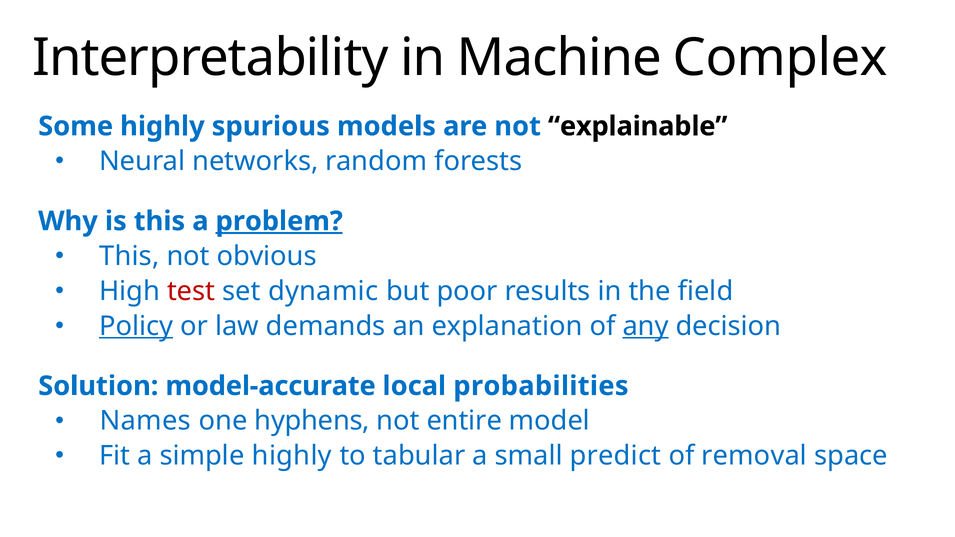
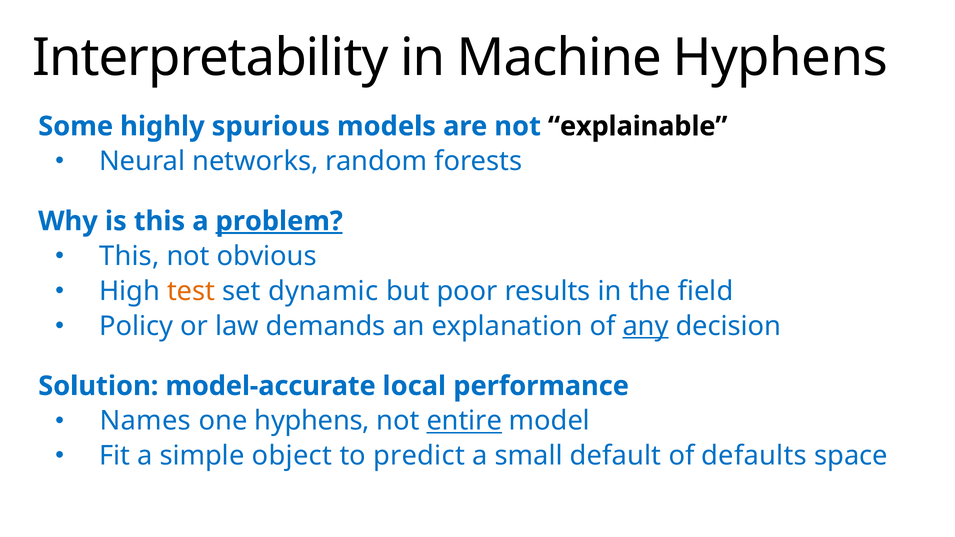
Machine Complex: Complex -> Hyphens
test colour: red -> orange
Policy underline: present -> none
probabilities: probabilities -> performance
entire underline: none -> present
simple highly: highly -> object
tabular: tabular -> predict
predict: predict -> default
removal: removal -> defaults
